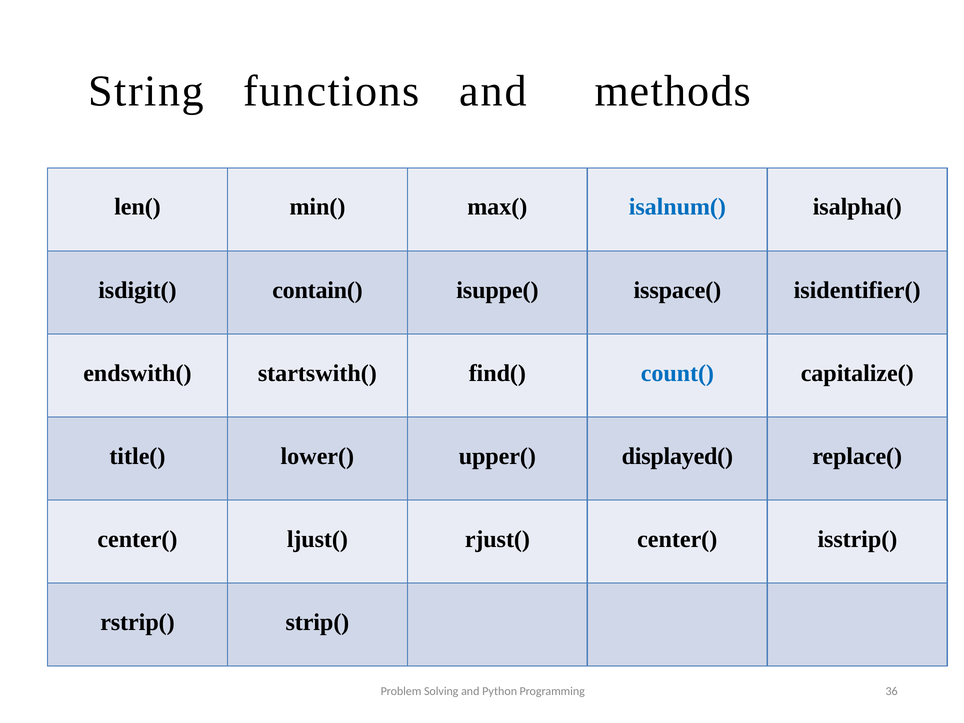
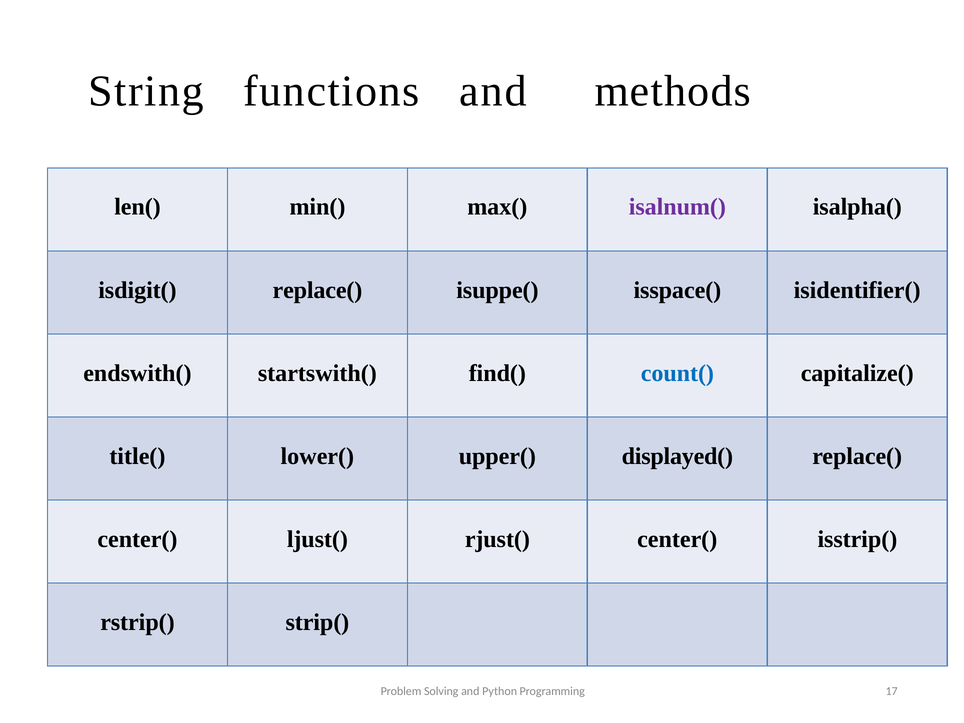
isalnum( colour: blue -> purple
isdigit( contain(: contain( -> replace(
36: 36 -> 17
